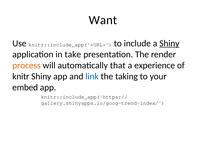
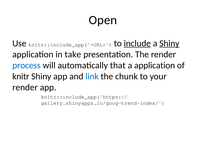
Want: Want -> Open
include underline: none -> present
process colour: orange -> blue
a experience: experience -> application
taking: taking -> chunk
embed at (25, 87): embed -> render
